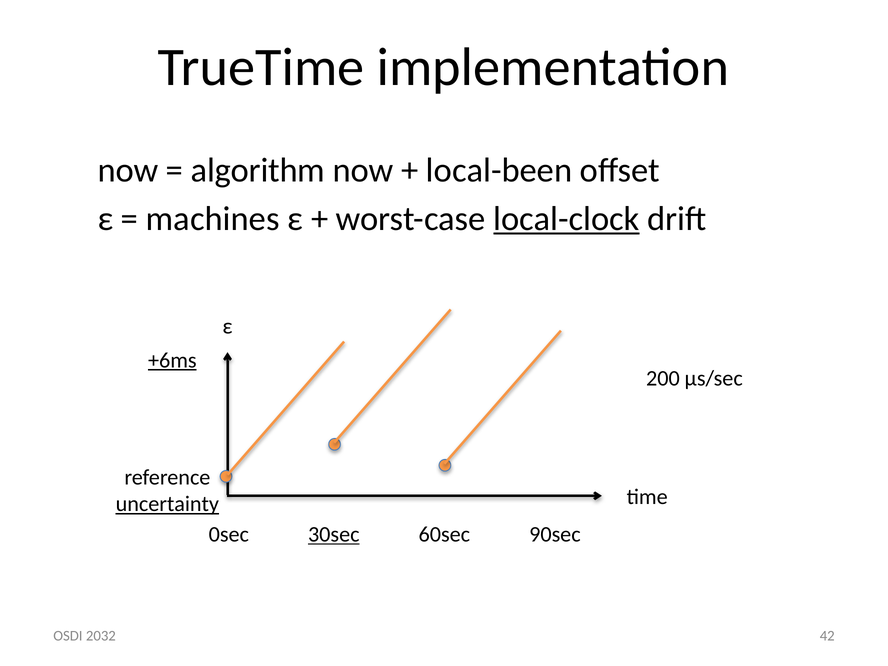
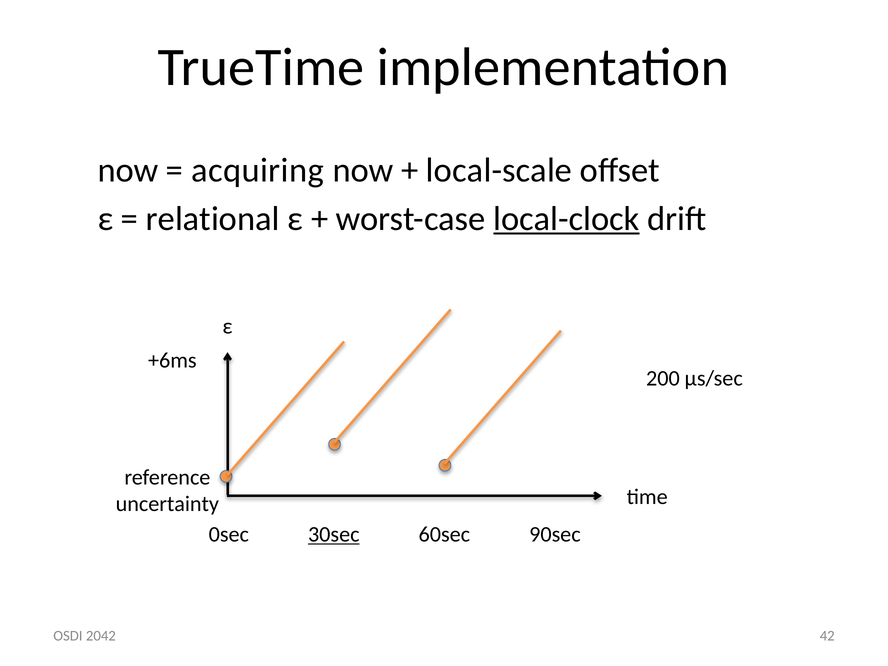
algorithm: algorithm -> acquiring
local-been: local-been -> local-scale
machines: machines -> relational
+6ms underline: present -> none
uncertainty underline: present -> none
2032: 2032 -> 2042
